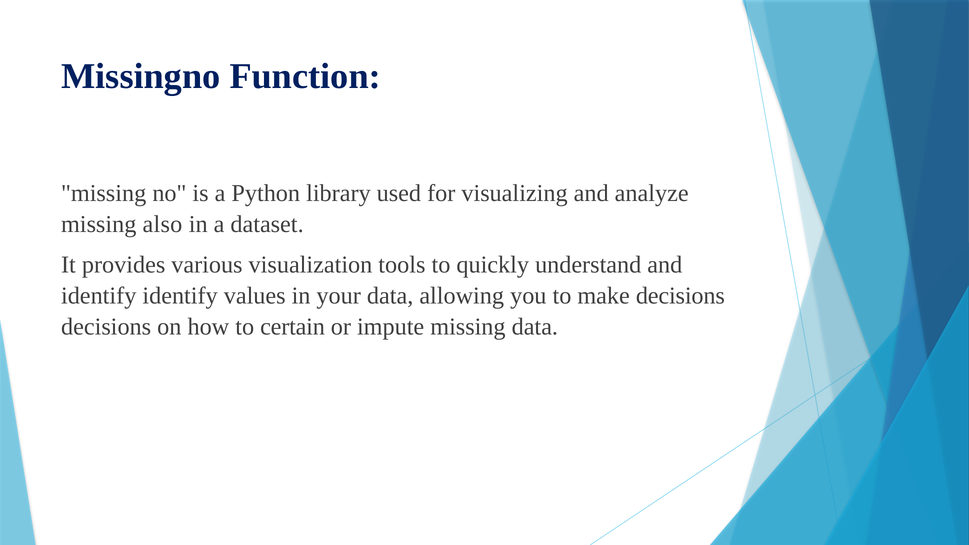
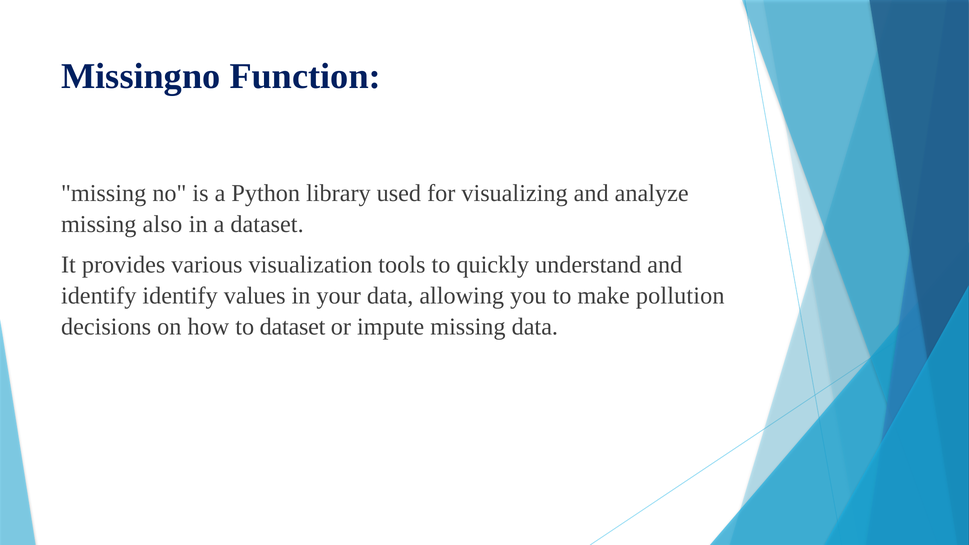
make decisions: decisions -> pollution
to certain: certain -> dataset
